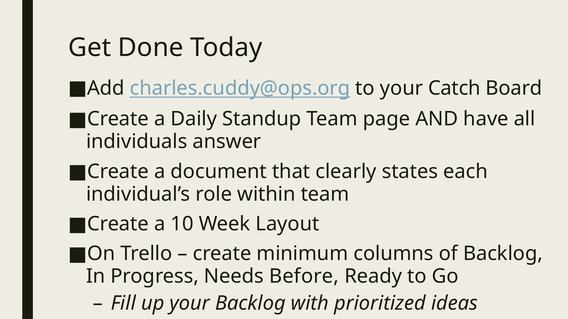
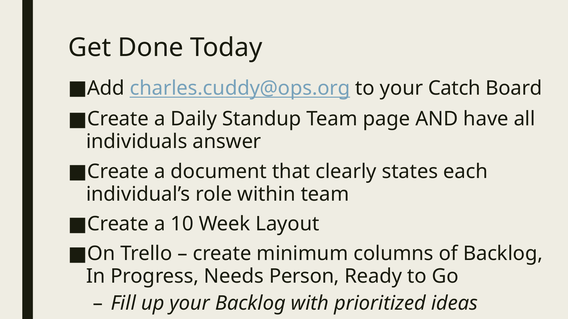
Before: Before -> Person
